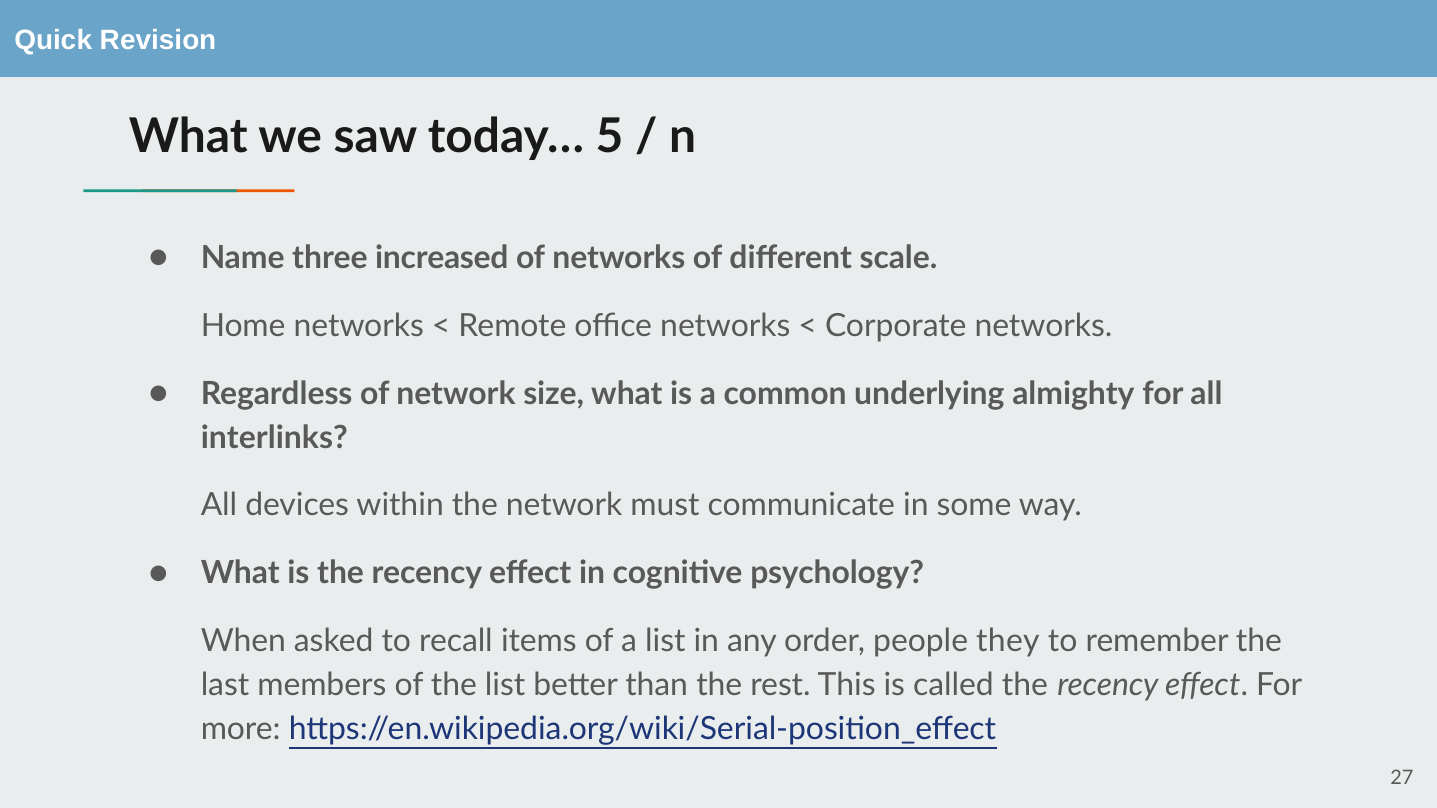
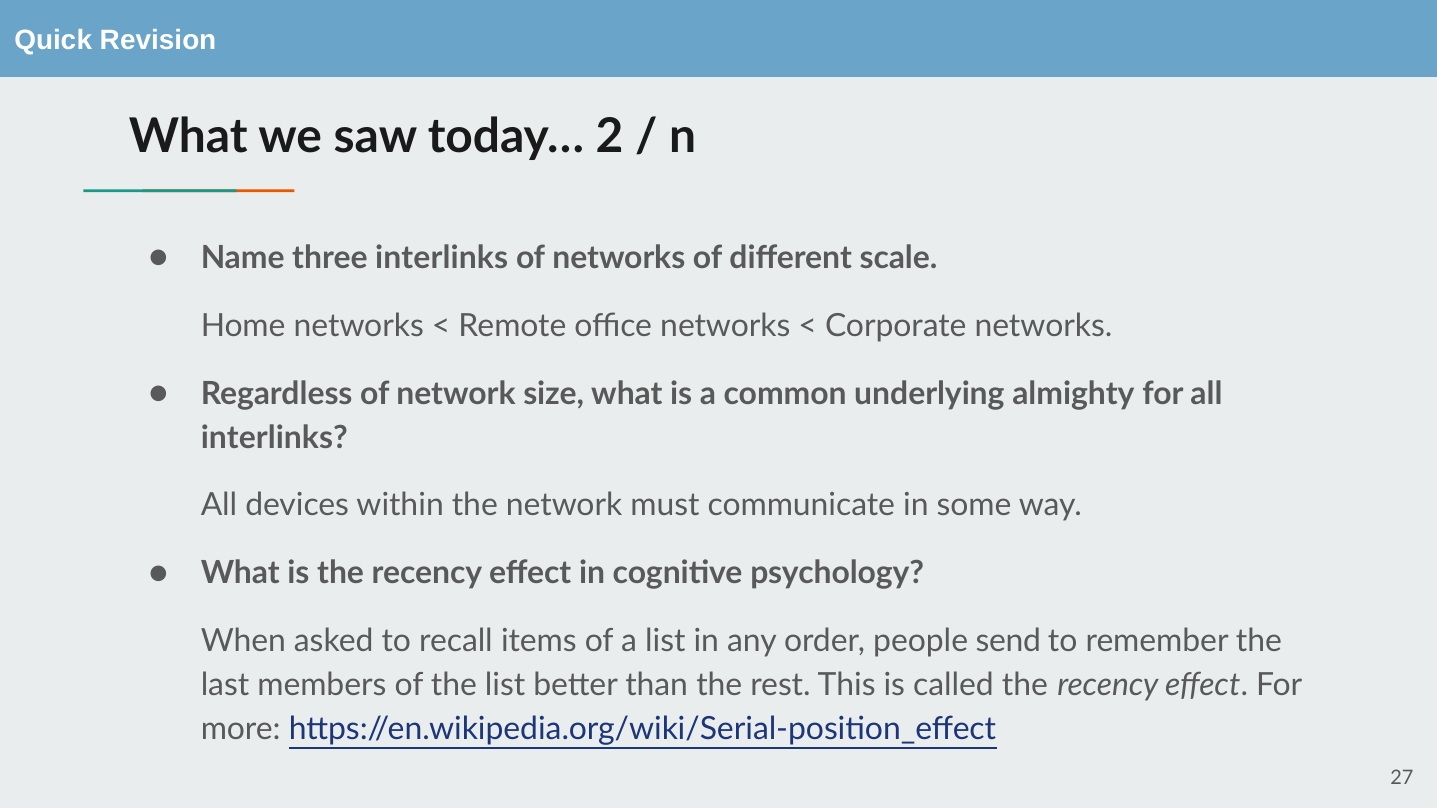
5: 5 -> 2
three increased: increased -> interlinks
they: they -> send
